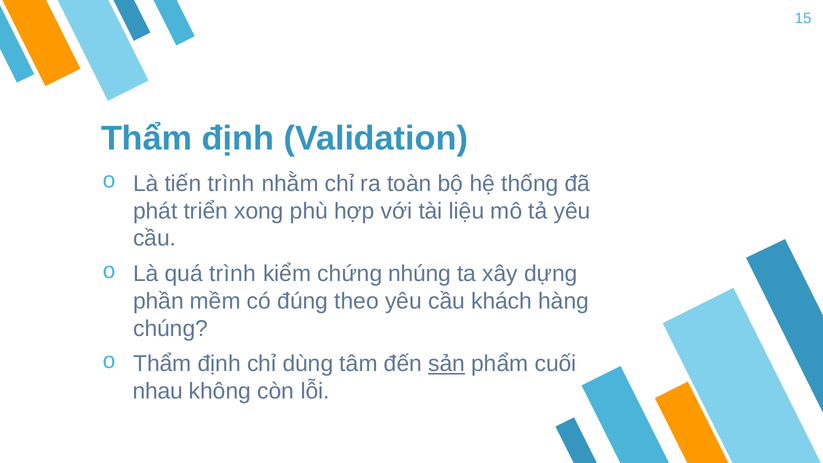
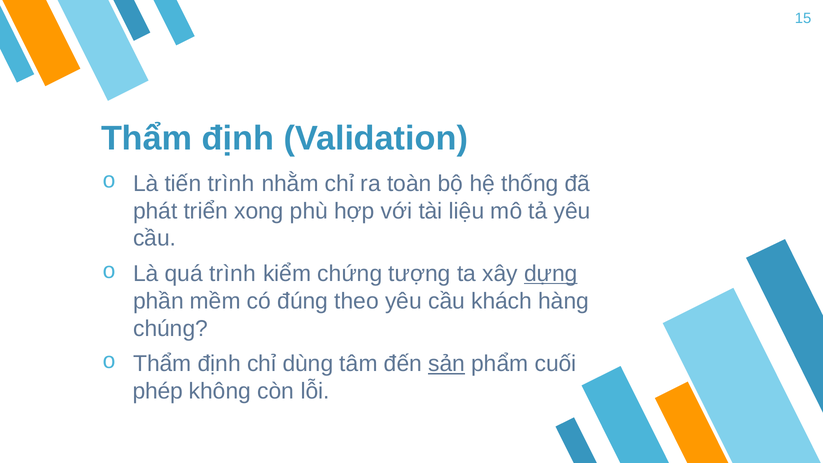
nhúng: nhúng -> tượng
dựng underline: none -> present
nhau: nhau -> phép
